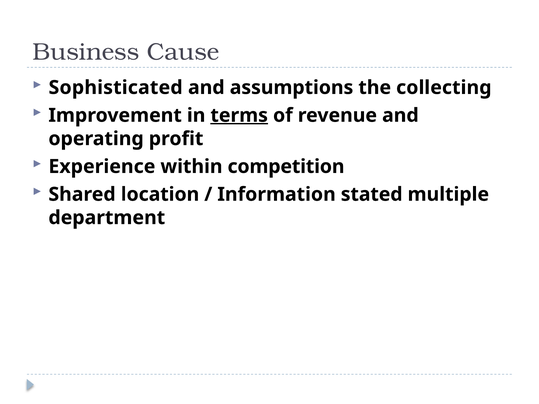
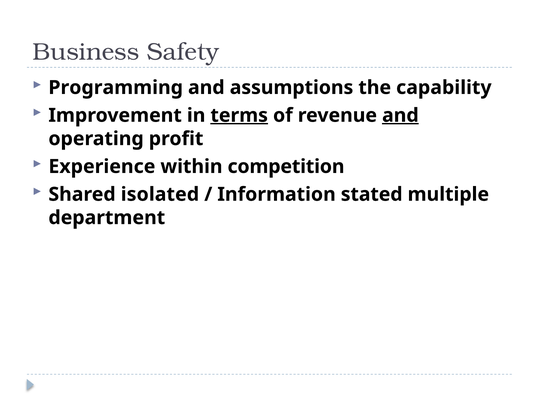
Cause: Cause -> Safety
Sophisticated: Sophisticated -> Programming
collecting: collecting -> capability
and at (400, 115) underline: none -> present
location: location -> isolated
